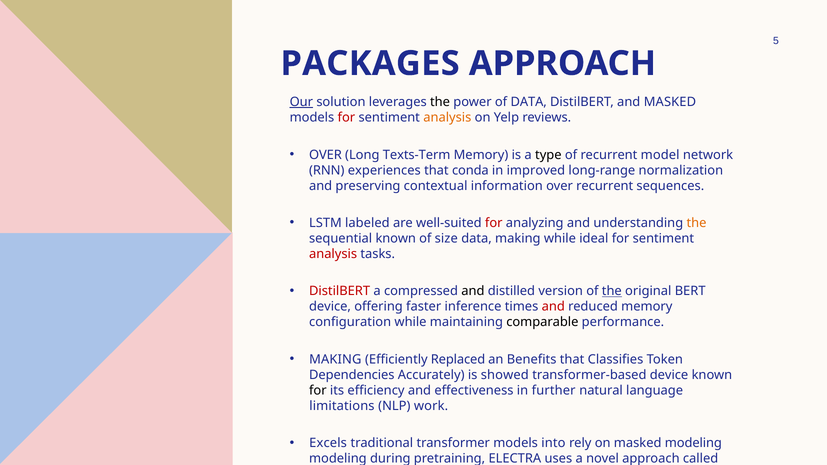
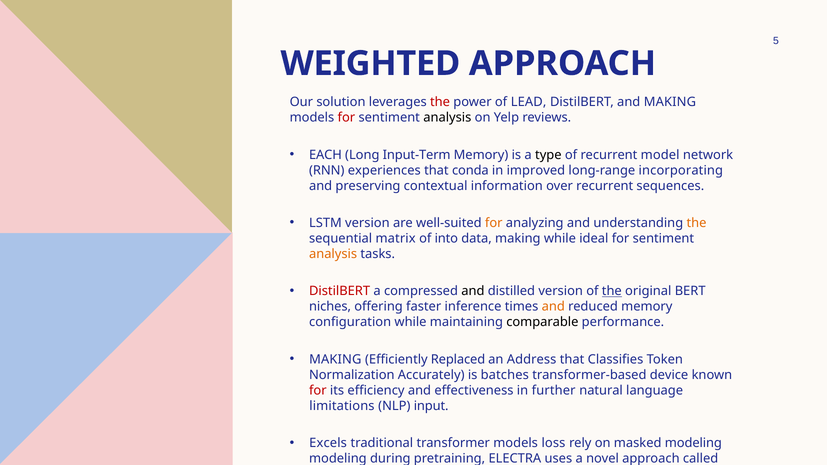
PACKAGES: PACKAGES -> WEIGHTED
Our underline: present -> none
the at (440, 102) colour: black -> red
of DATA: DATA -> LEAD
and MASKED: MASKED -> MAKING
analysis at (447, 118) colour: orange -> black
OVER at (325, 155): OVER -> EACH
Texts-Term: Texts-Term -> Input-Term
normalization: normalization -> incorporating
LSTM labeled: labeled -> version
for at (494, 223) colour: red -> orange
sequential known: known -> matrix
size: size -> into
analysis at (333, 254) colour: red -> orange
device at (330, 307): device -> niches
and at (553, 307) colour: red -> orange
Benefits: Benefits -> Address
Dependencies: Dependencies -> Normalization
showed: showed -> batches
for at (318, 390) colour: black -> red
work: work -> input
into: into -> loss
